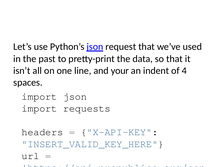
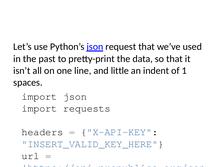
your: your -> little
4: 4 -> 1
